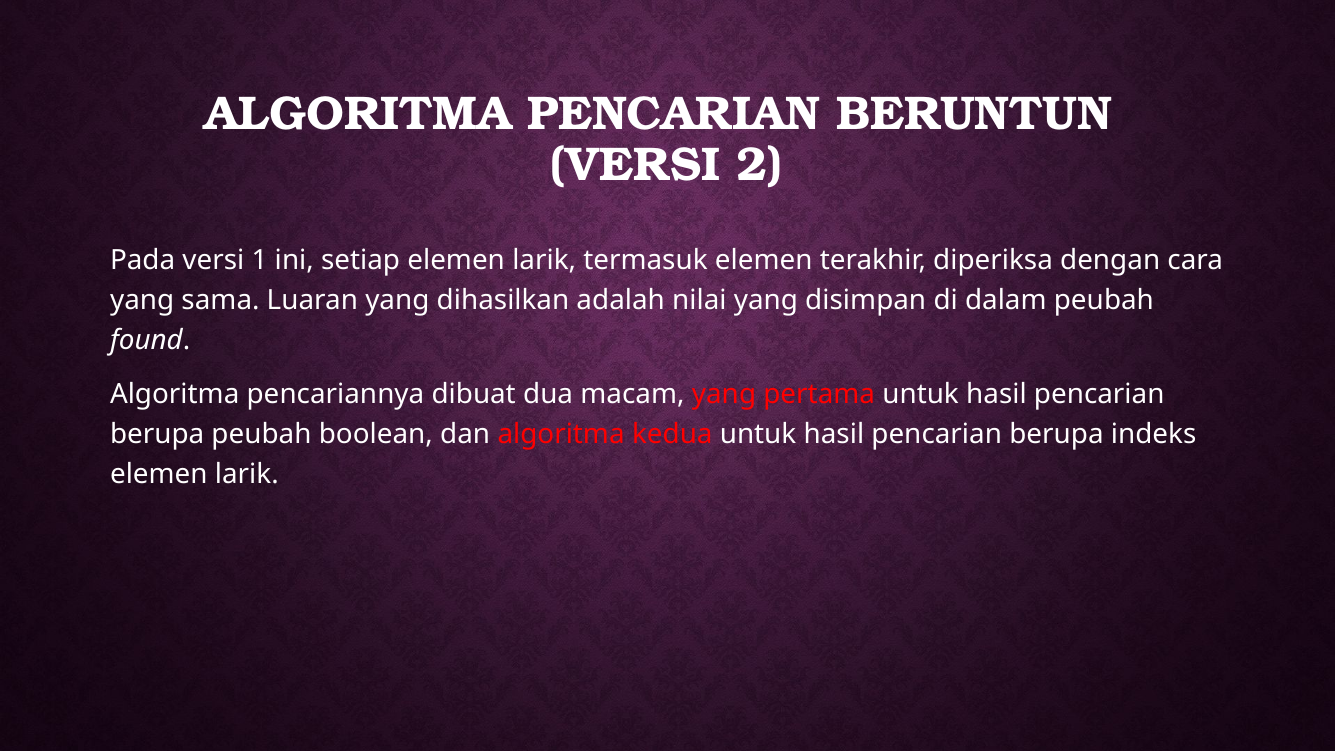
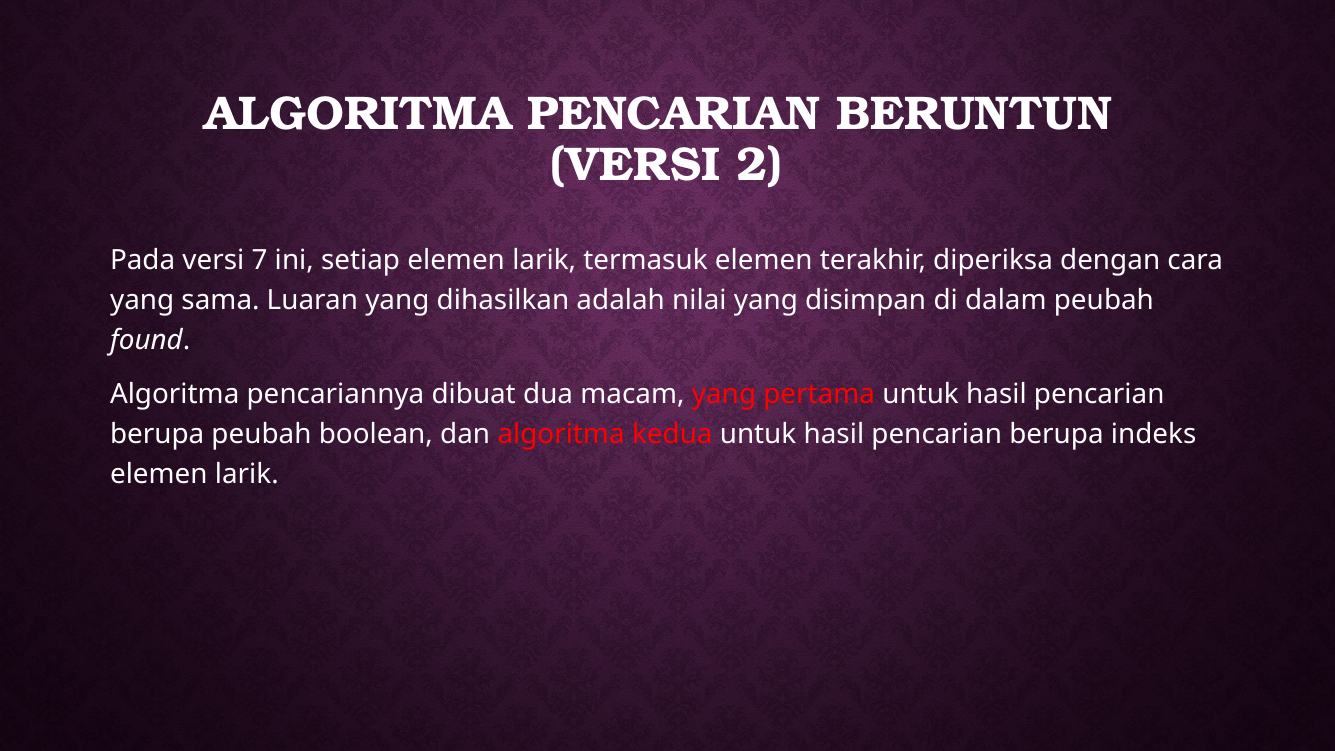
1: 1 -> 7
